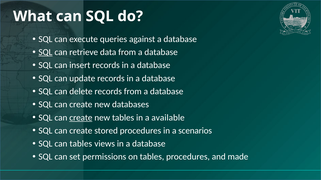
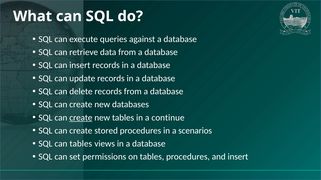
SQL at (45, 52) underline: present -> none
available: available -> continue
and made: made -> insert
